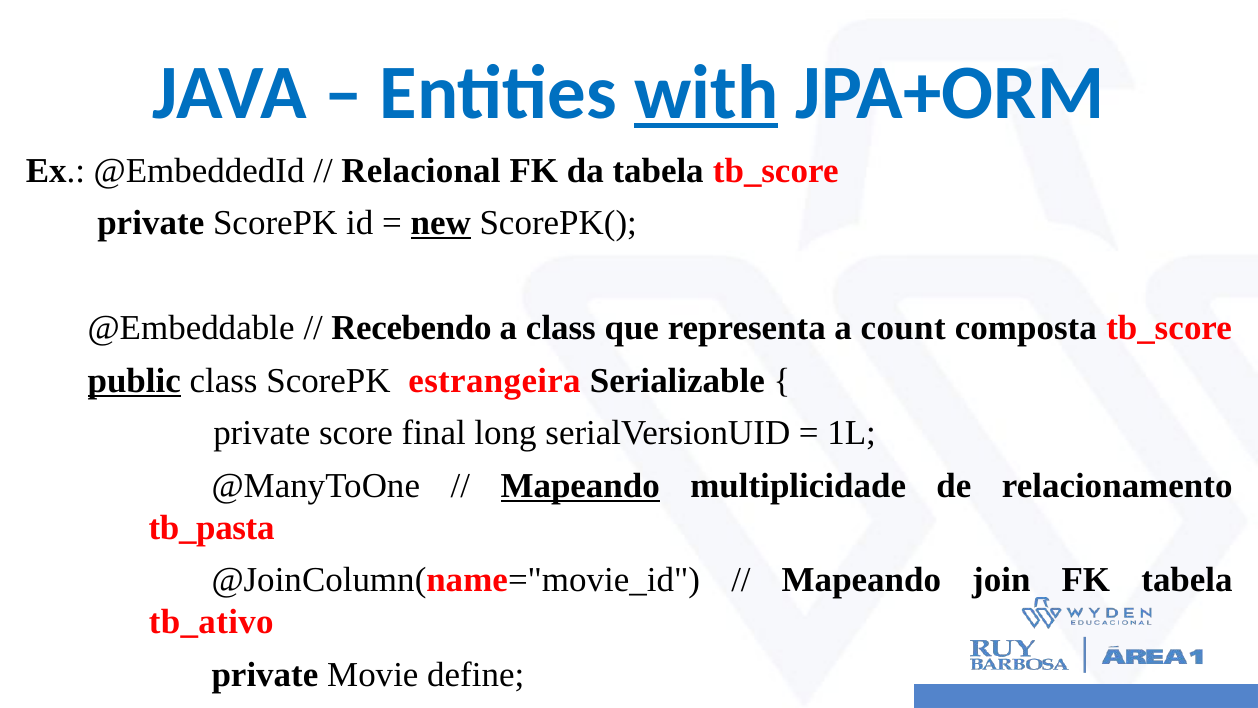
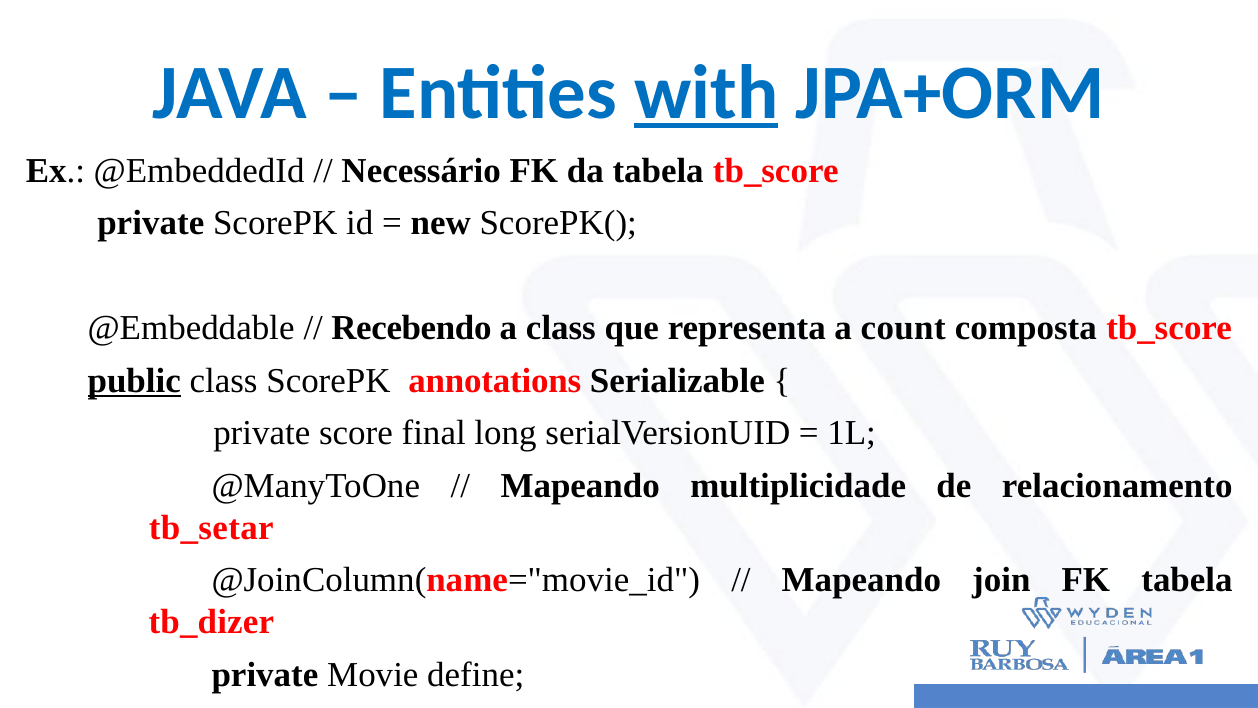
Relacional: Relacional -> Necessário
new underline: present -> none
estrangeira: estrangeira -> annotations
Mapeando at (580, 485) underline: present -> none
tb_pasta: tb_pasta -> tb_setar
tb_ativo: tb_ativo -> tb_dizer
